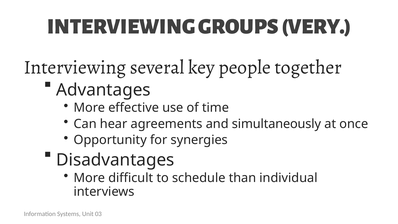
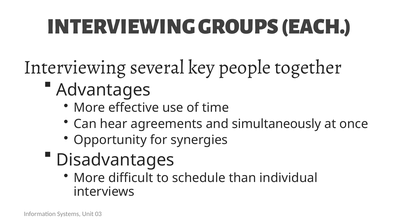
VERY: VERY -> EACH
